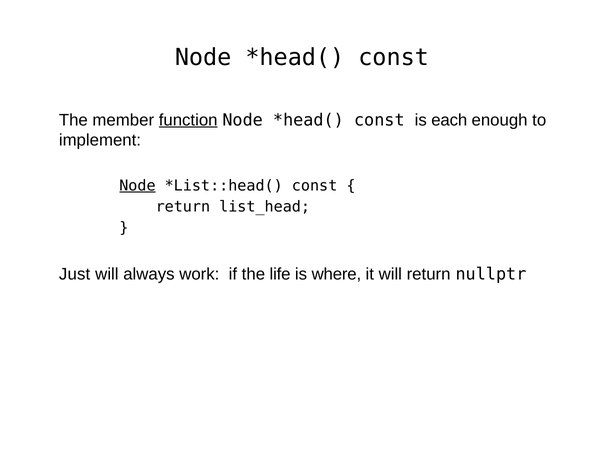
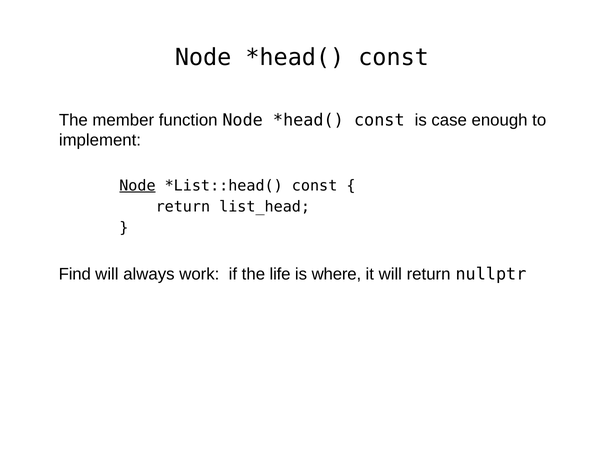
function underline: present -> none
each: each -> case
Just: Just -> Find
